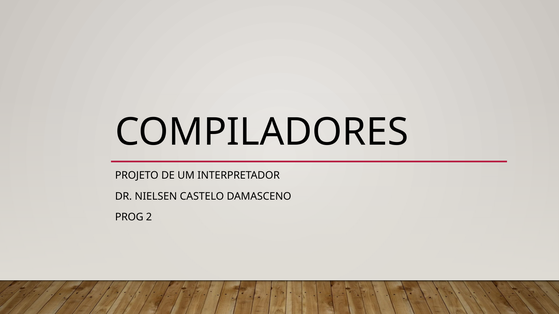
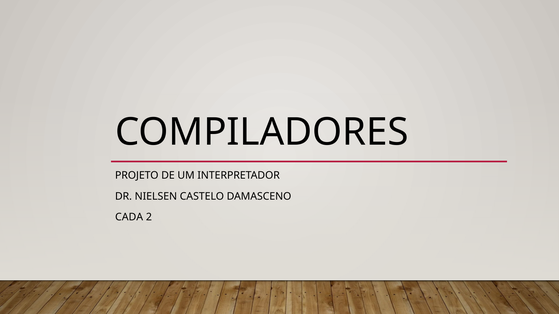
PROG: PROG -> CADA
